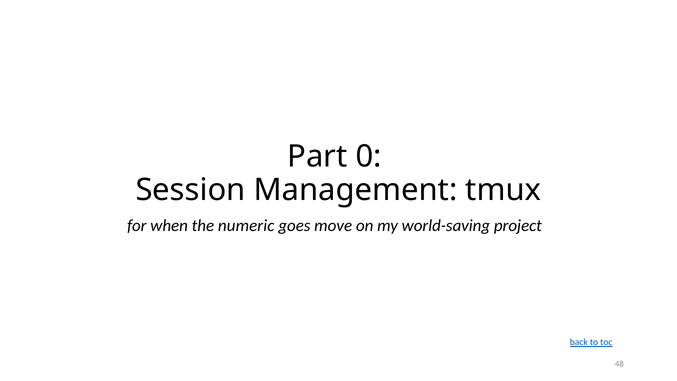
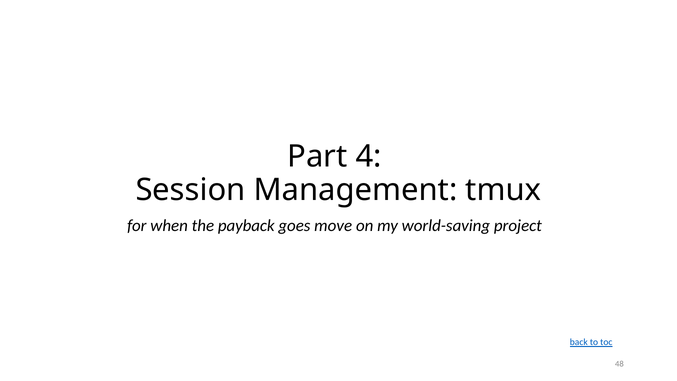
0: 0 -> 4
numeric: numeric -> payback
